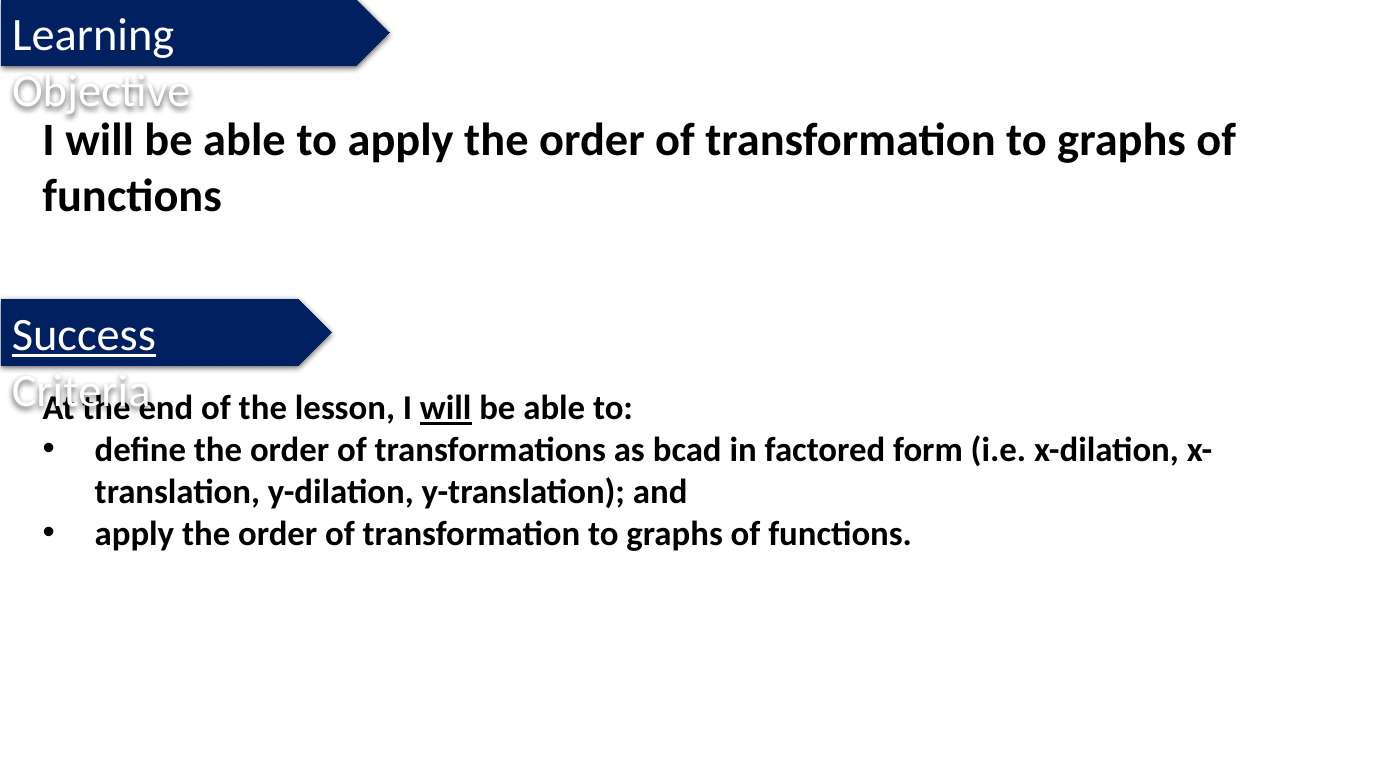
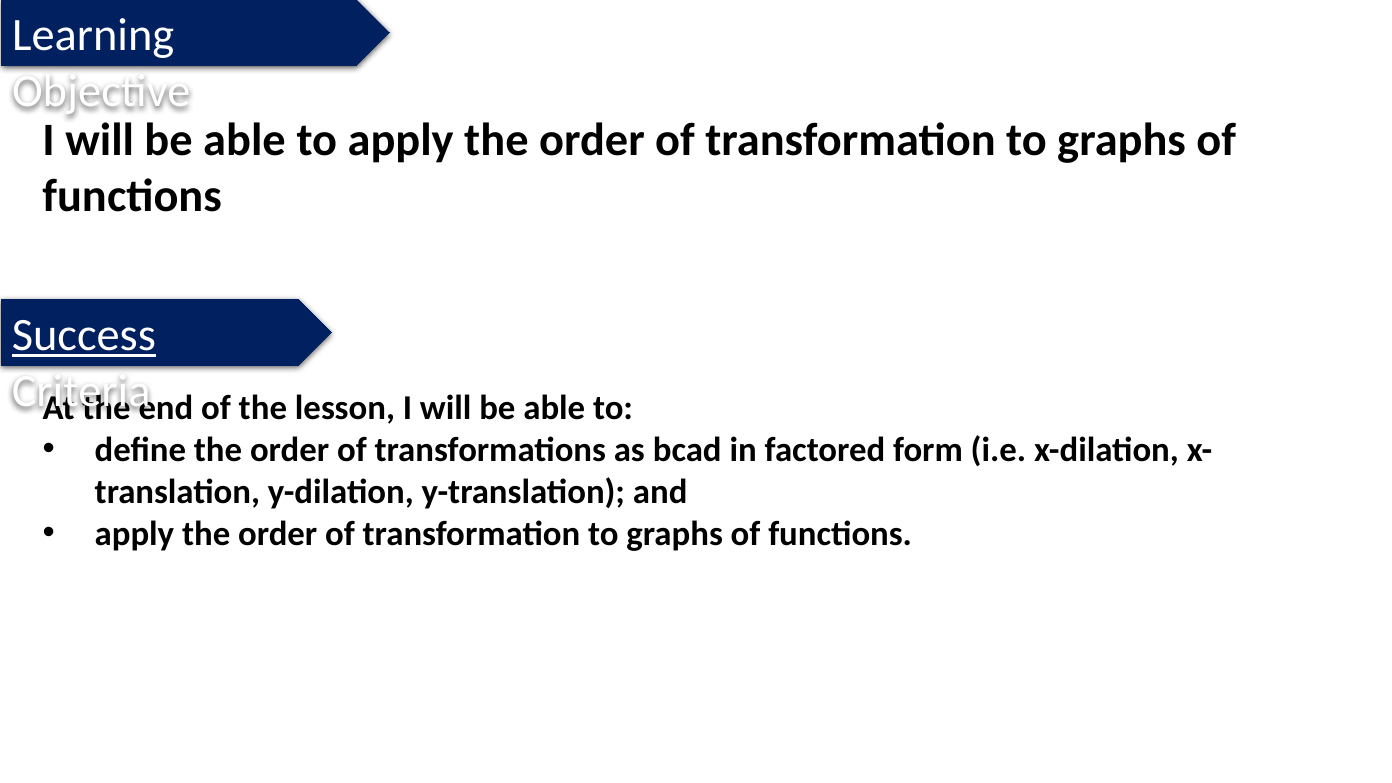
will at (446, 408) underline: present -> none
